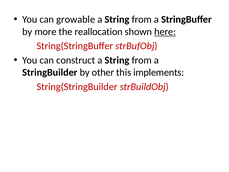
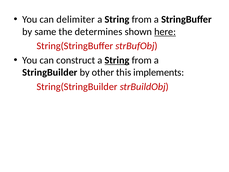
growable: growable -> delimiter
more: more -> same
reallocation: reallocation -> determines
String at (117, 60) underline: none -> present
